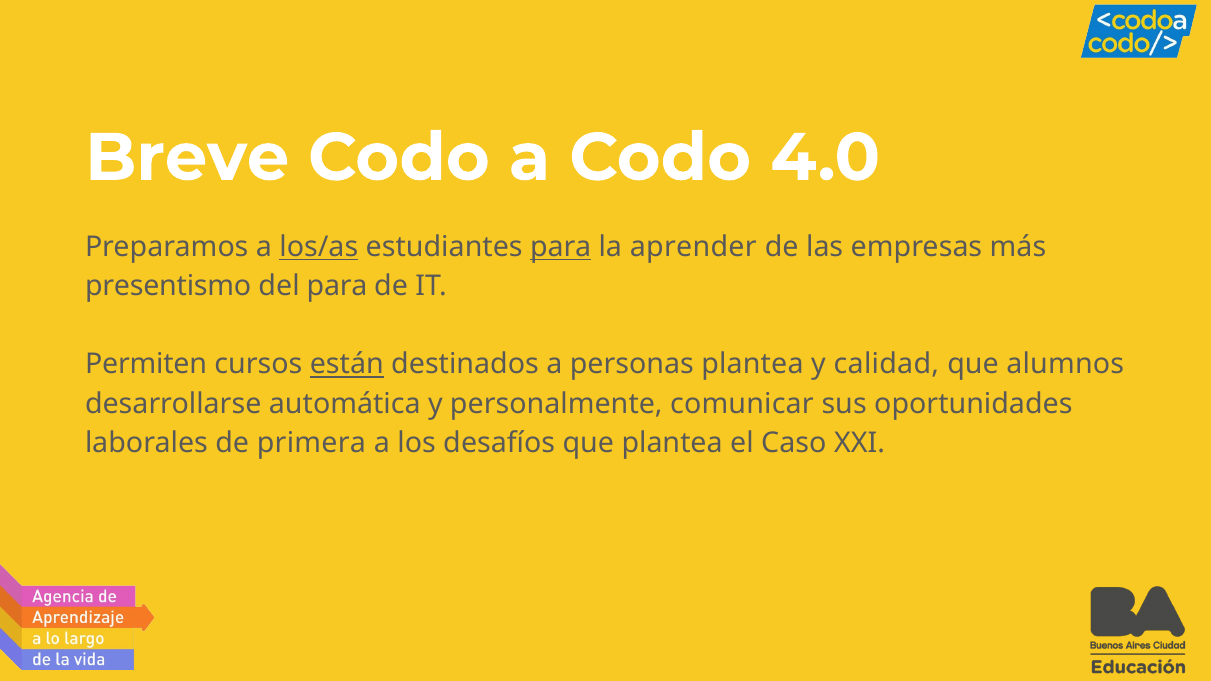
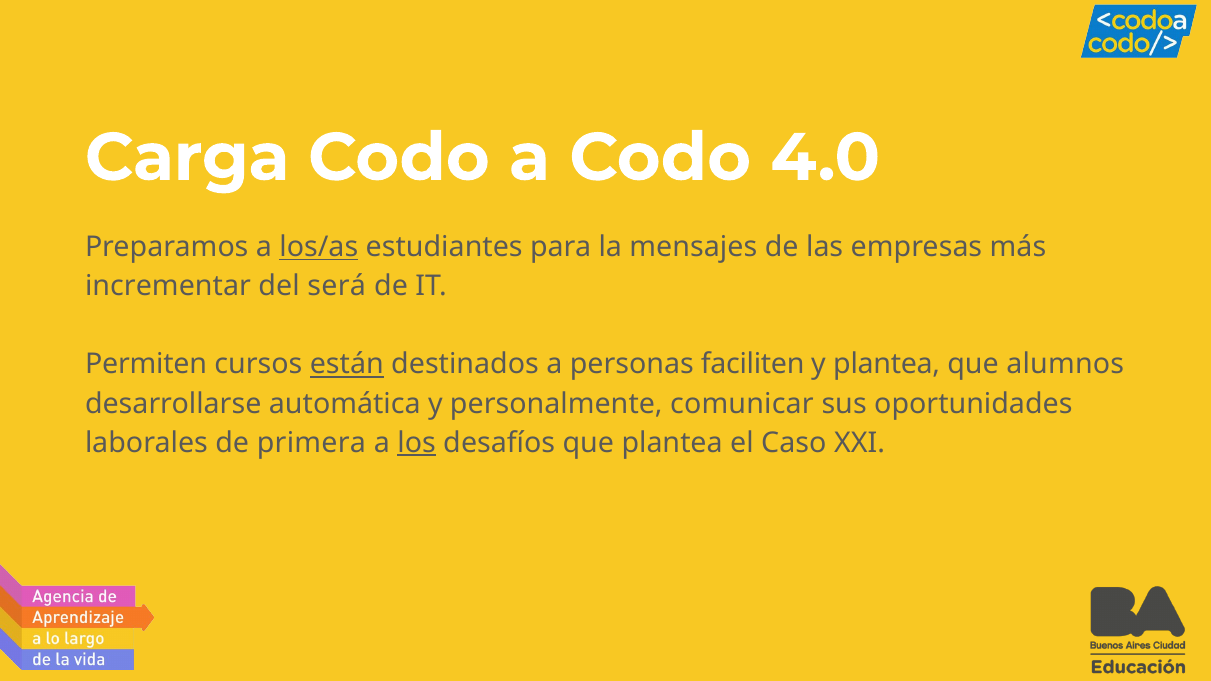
Breve: Breve -> Carga
para at (561, 247) underline: present -> none
aprender: aprender -> mensajes
presentismo: presentismo -> incrementar
del para: para -> será
personas plantea: plantea -> faciliten
y calidad: calidad -> plantea
los underline: none -> present
